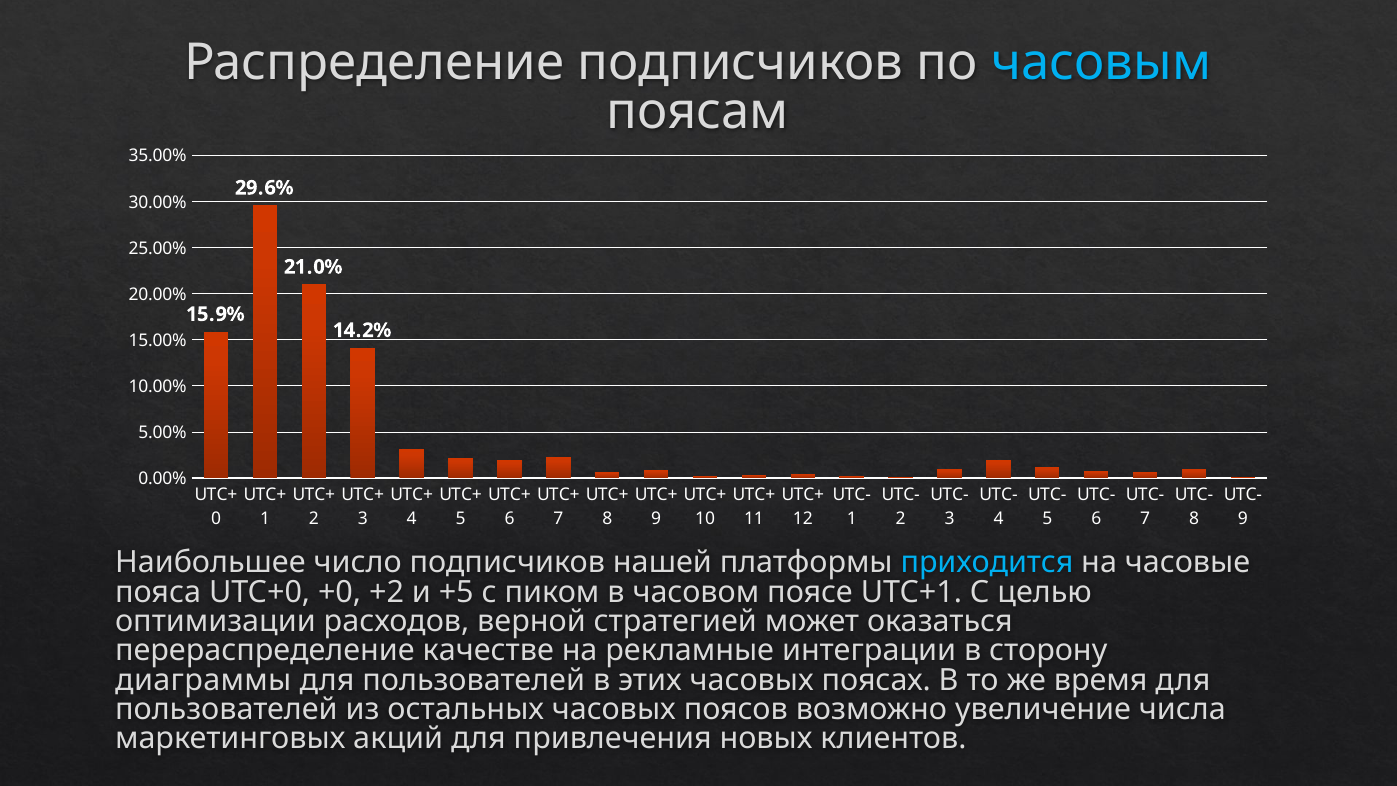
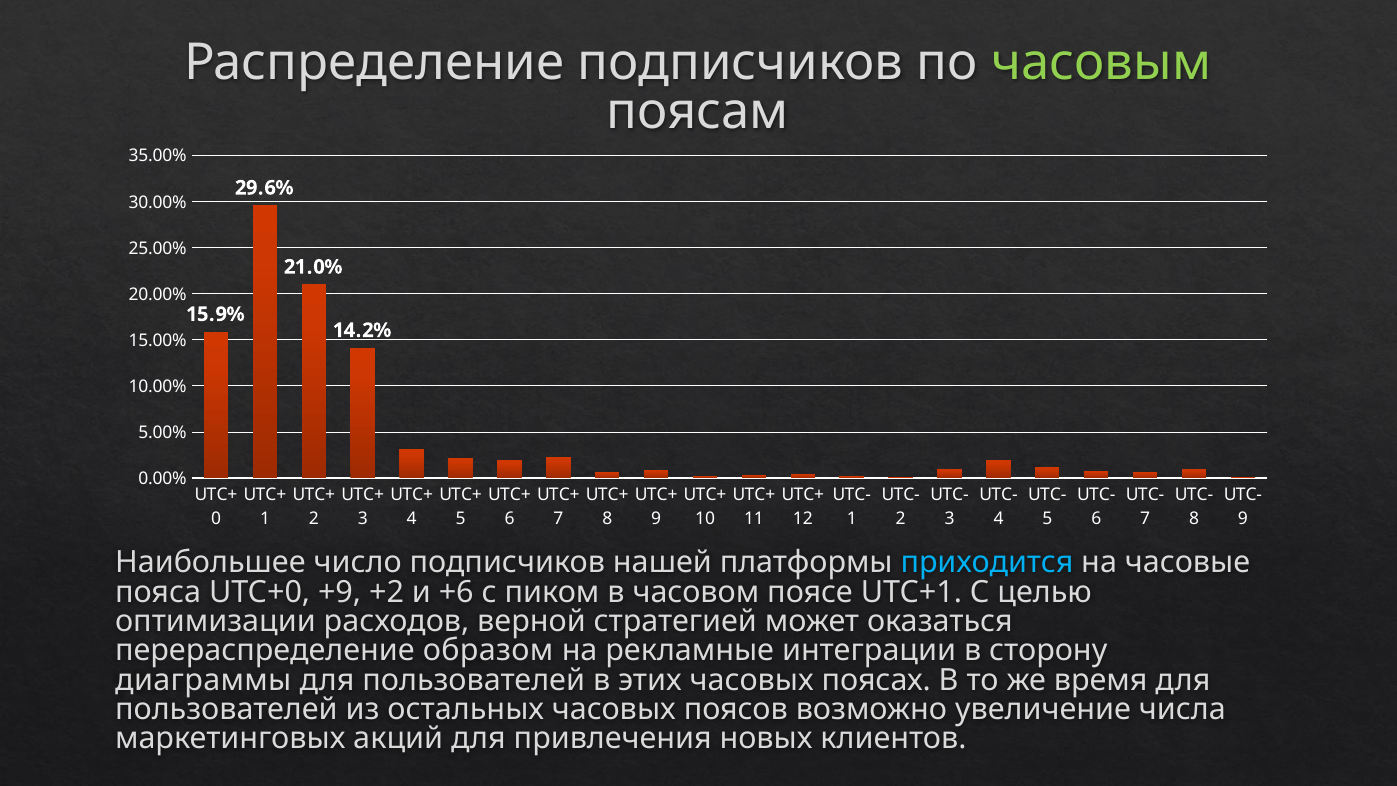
часовым colour: light blue -> light green
+0: +0 -> +9
+5: +5 -> +6
качестве: качестве -> образом
